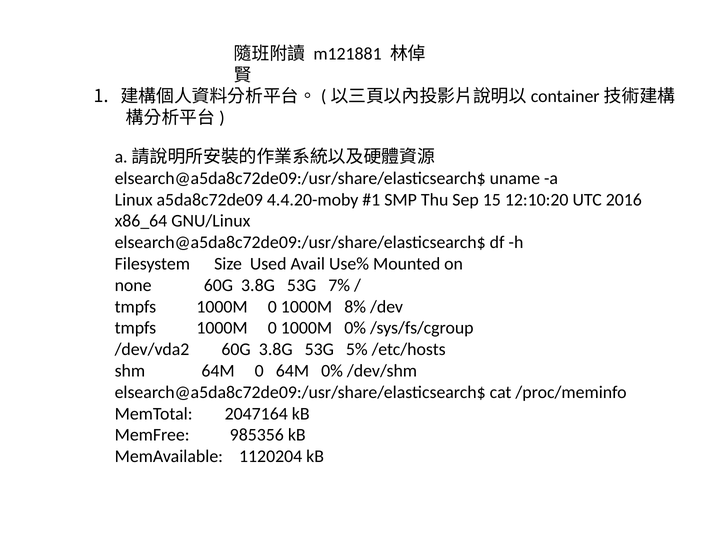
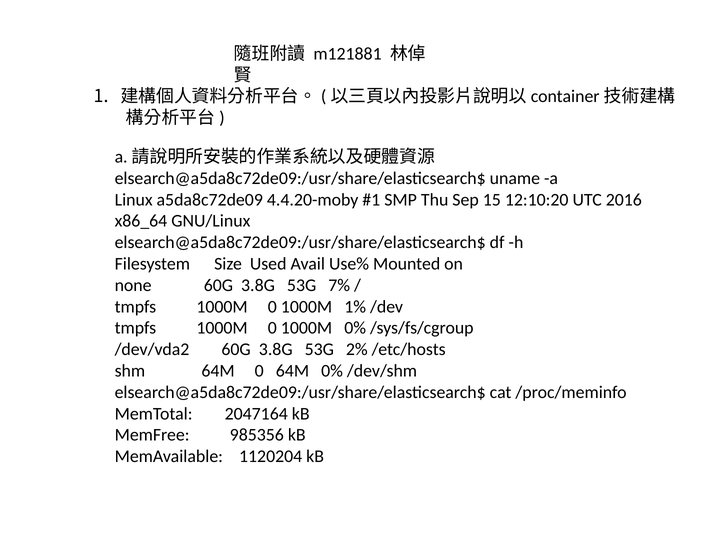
8%: 8% -> 1%
5%: 5% -> 2%
